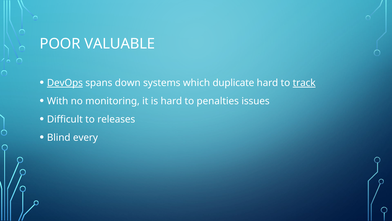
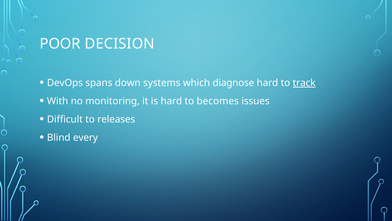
VALUABLE: VALUABLE -> DECISION
DevOps underline: present -> none
duplicate: duplicate -> diagnose
penalties: penalties -> becomes
